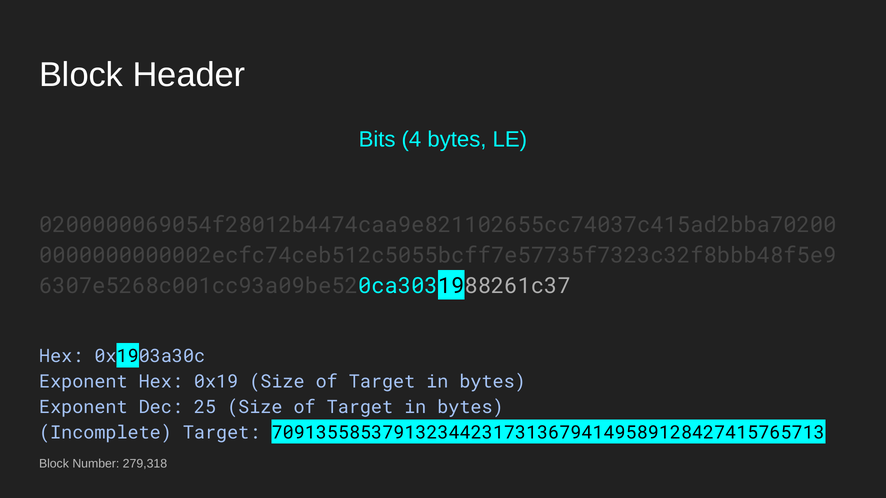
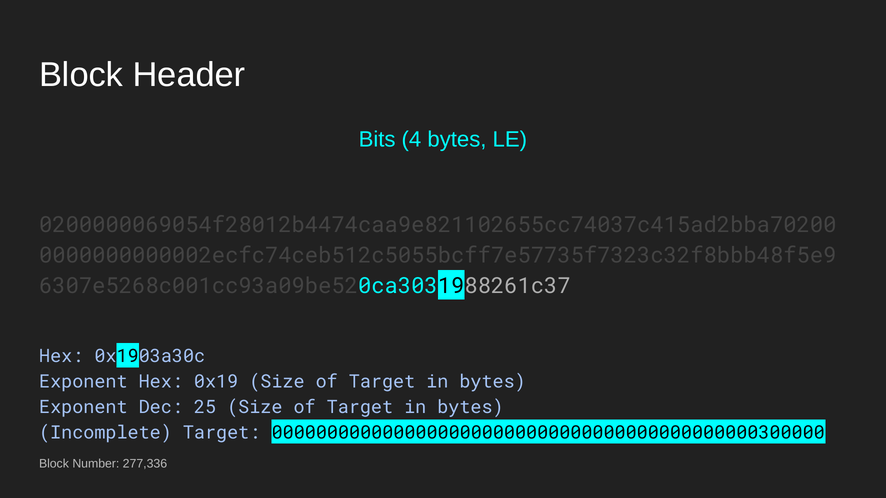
70913558537913234423173136794149589128427415765713: 70913558537913234423173136794149589128427415765713 -> 00000000000000000000000000000000000000000000300000
279,318: 279,318 -> 277,336
